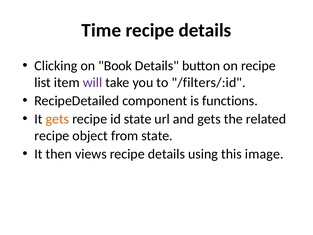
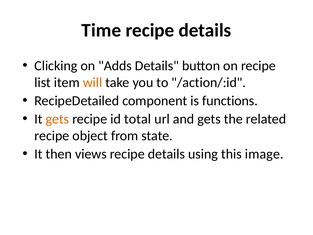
Book: Book -> Adds
will colour: purple -> orange
/filters/:id: /filters/:id -> /action/:id
id state: state -> total
